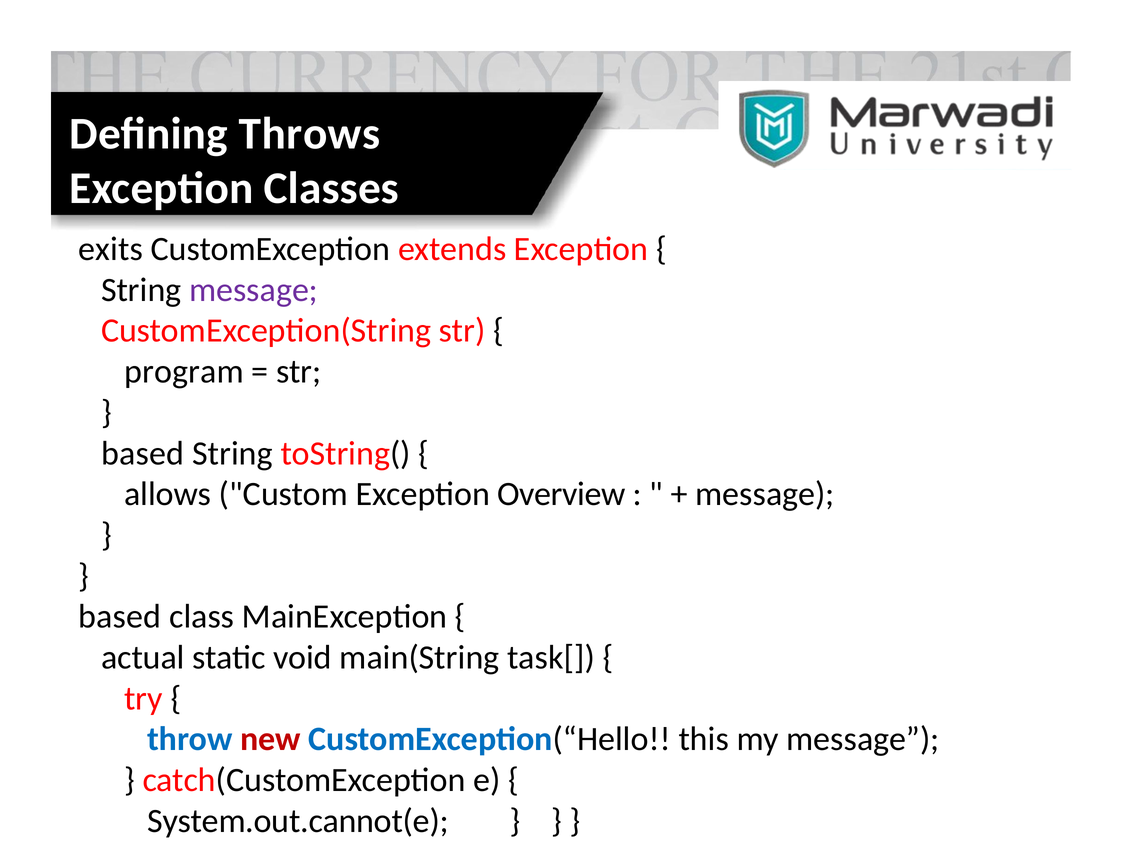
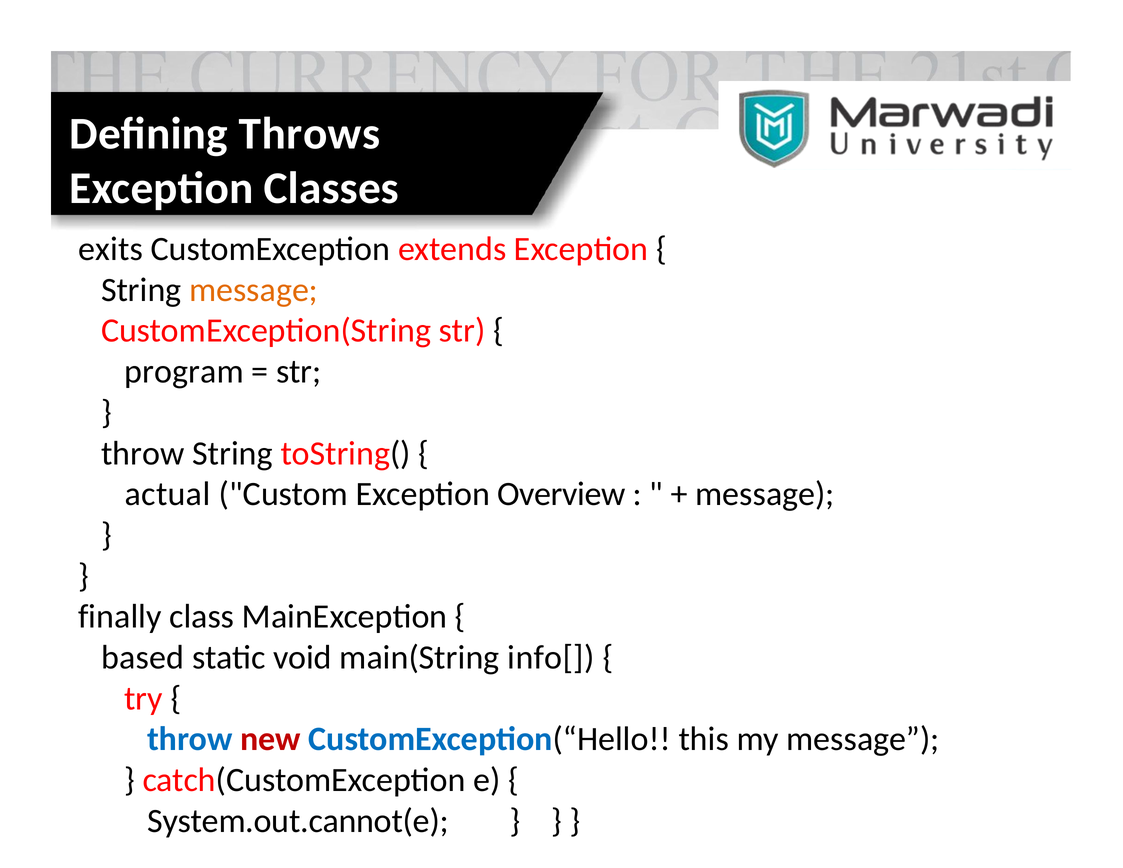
message at (254, 290) colour: purple -> orange
based at (143, 453): based -> throw
allows: allows -> actual
based at (120, 617): based -> finally
actual: actual -> based
task[: task[ -> info[
